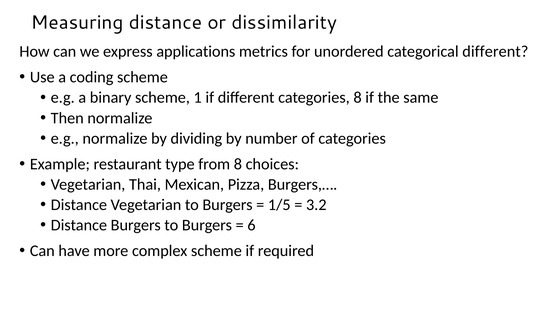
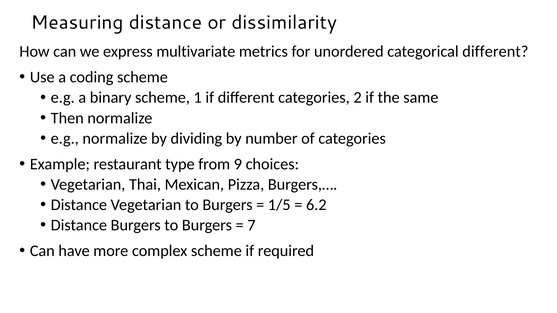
applications: applications -> multivariate
categories 8: 8 -> 2
from 8: 8 -> 9
3.2: 3.2 -> 6.2
6: 6 -> 7
